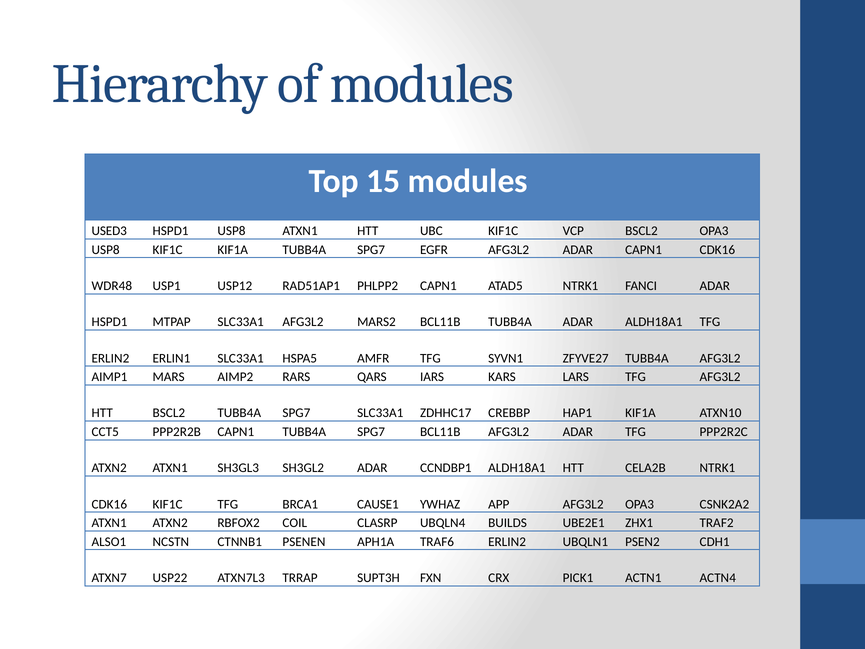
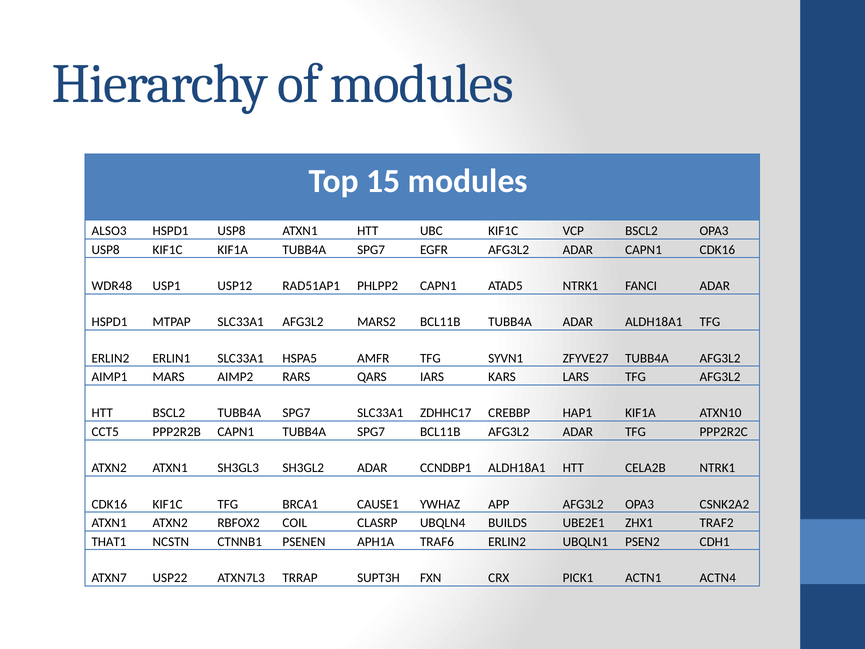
USED3: USED3 -> ALSO3
ALSO1: ALSO1 -> THAT1
